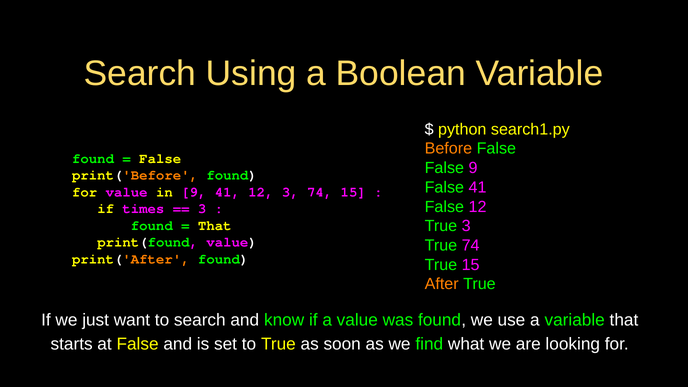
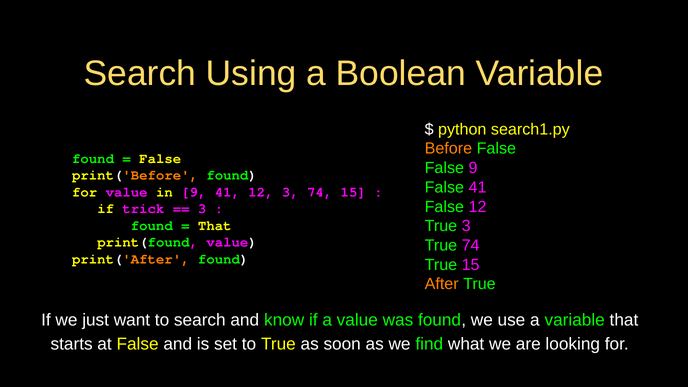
times: times -> trick
